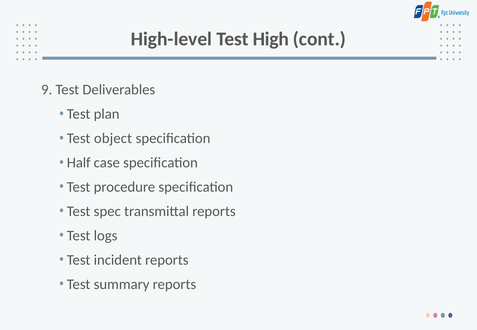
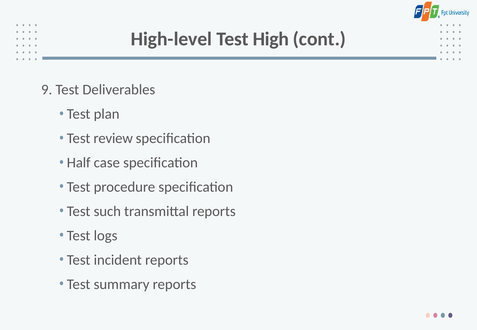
object: object -> review
spec: spec -> such
